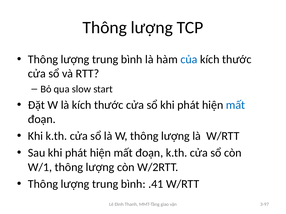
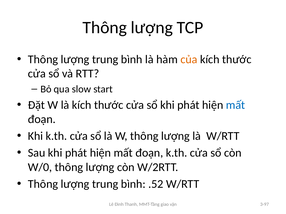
của colour: blue -> orange
W/1: W/1 -> W/0
.41: .41 -> .52
